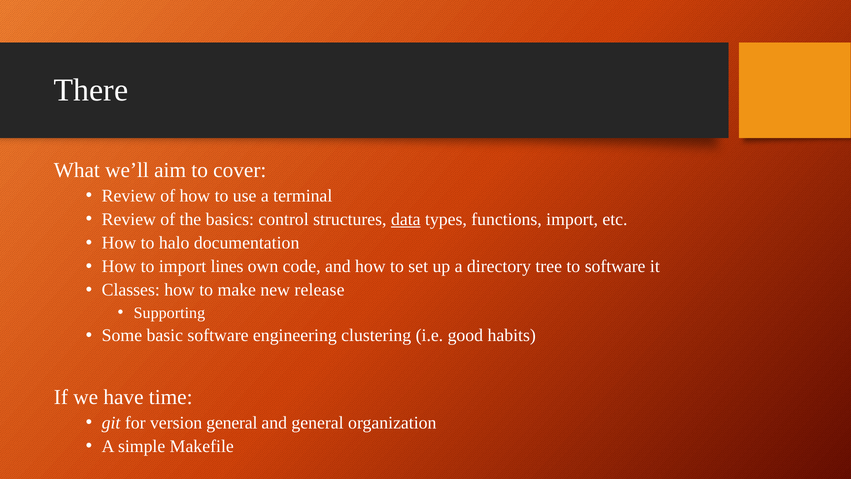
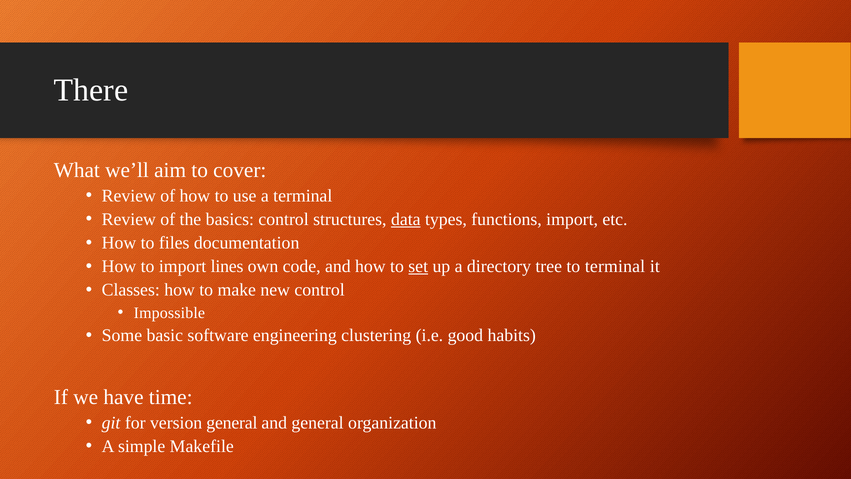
halo: halo -> files
set underline: none -> present
to software: software -> terminal
new release: release -> control
Supporting: Supporting -> Impossible
